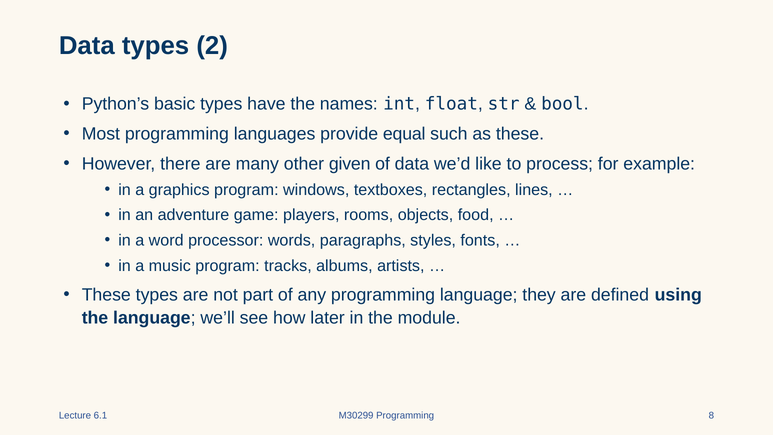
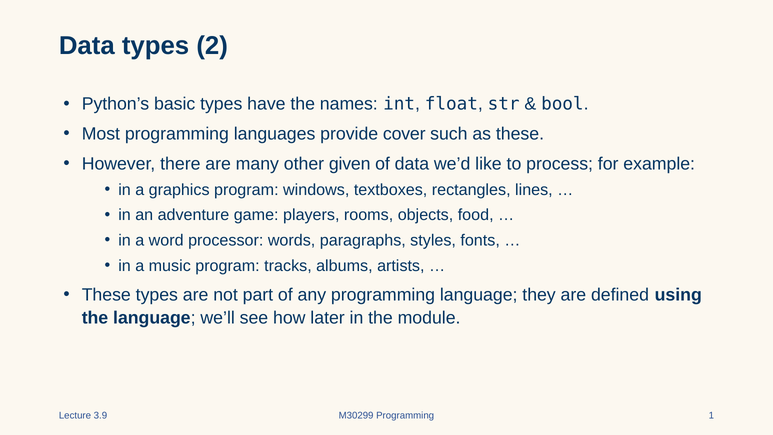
equal: equal -> cover
6.1: 6.1 -> 3.9
8: 8 -> 1
